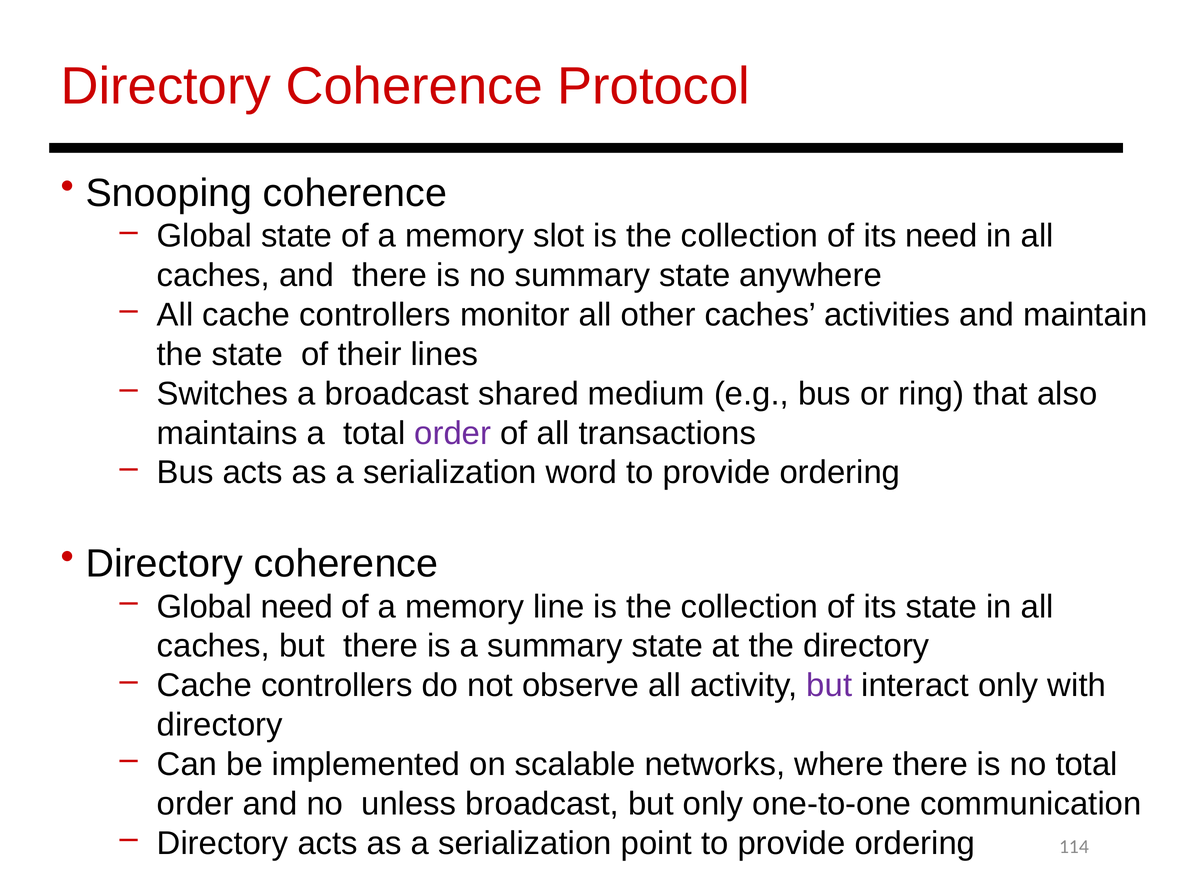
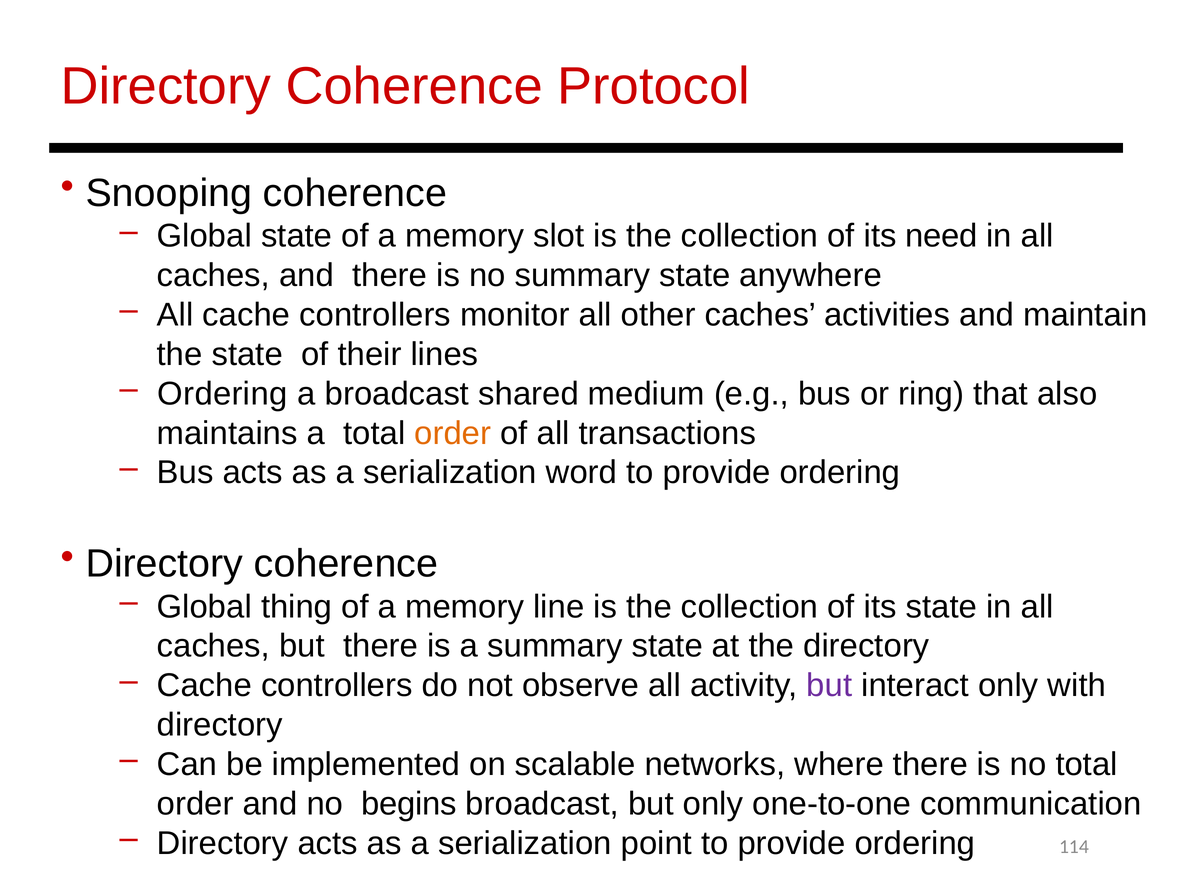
Switches at (223, 394): Switches -> Ordering
order at (453, 433) colour: purple -> orange
Global need: need -> thing
unless: unless -> begins
